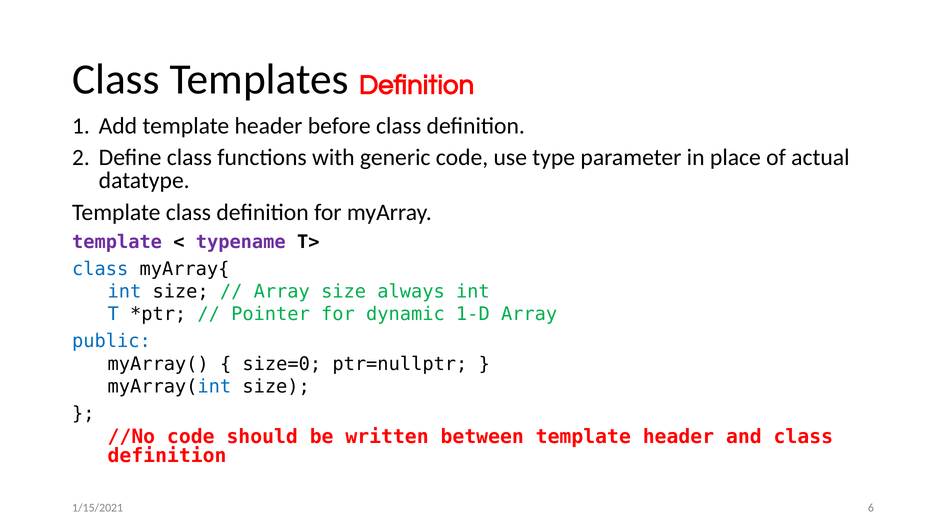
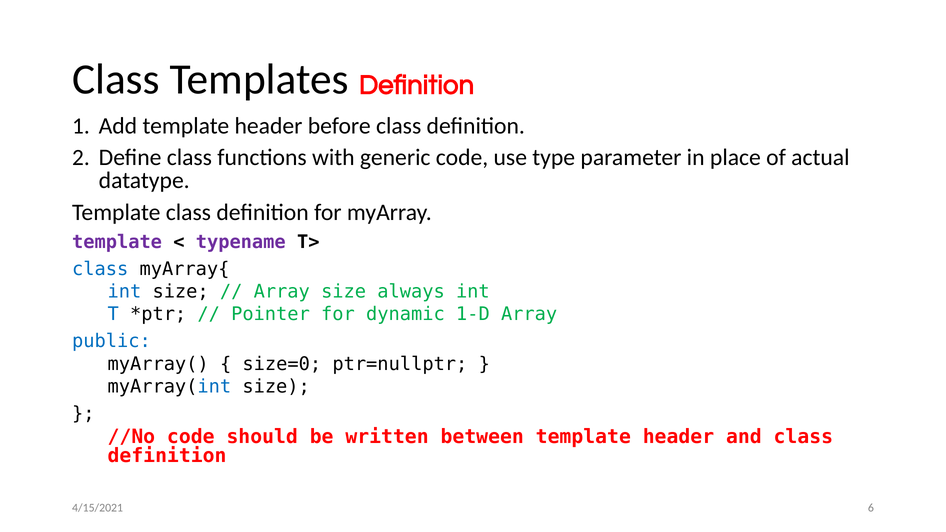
1/15/2021: 1/15/2021 -> 4/15/2021
